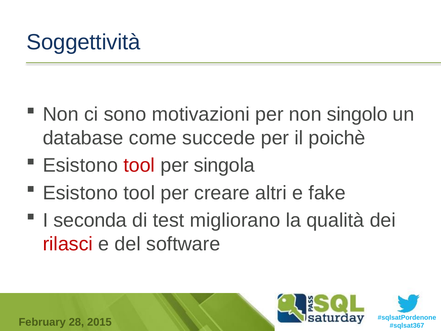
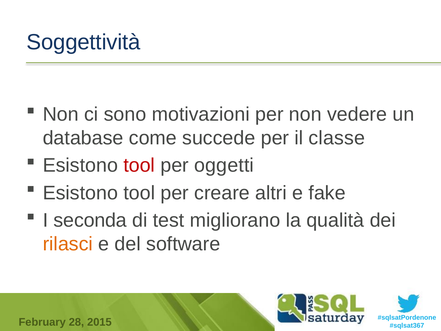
singolo: singolo -> vedere
poichè: poichè -> classe
singola: singola -> oggetti
rilasci colour: red -> orange
